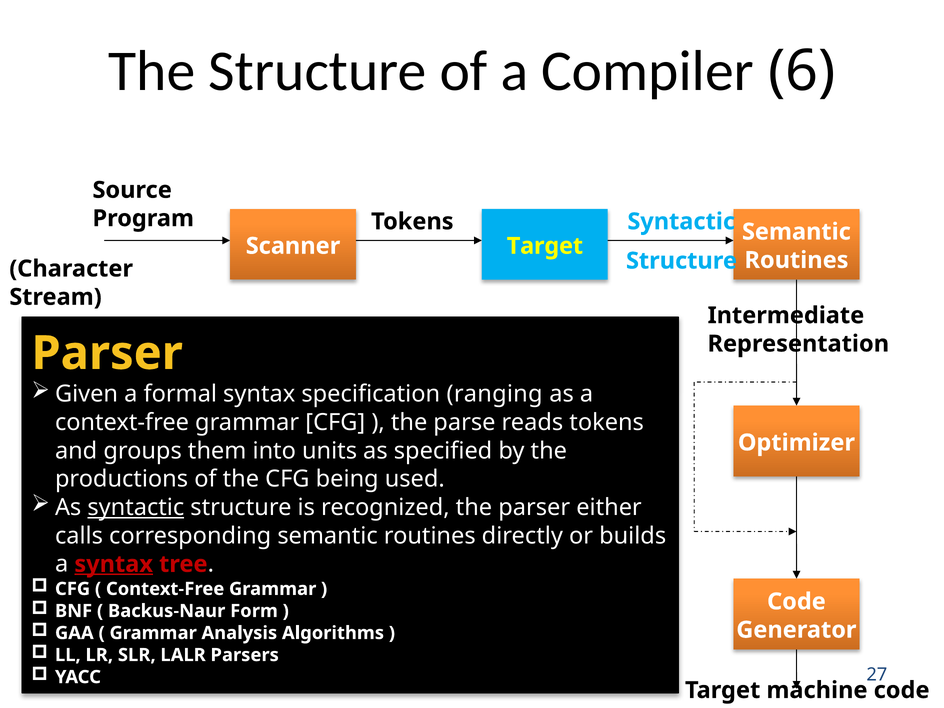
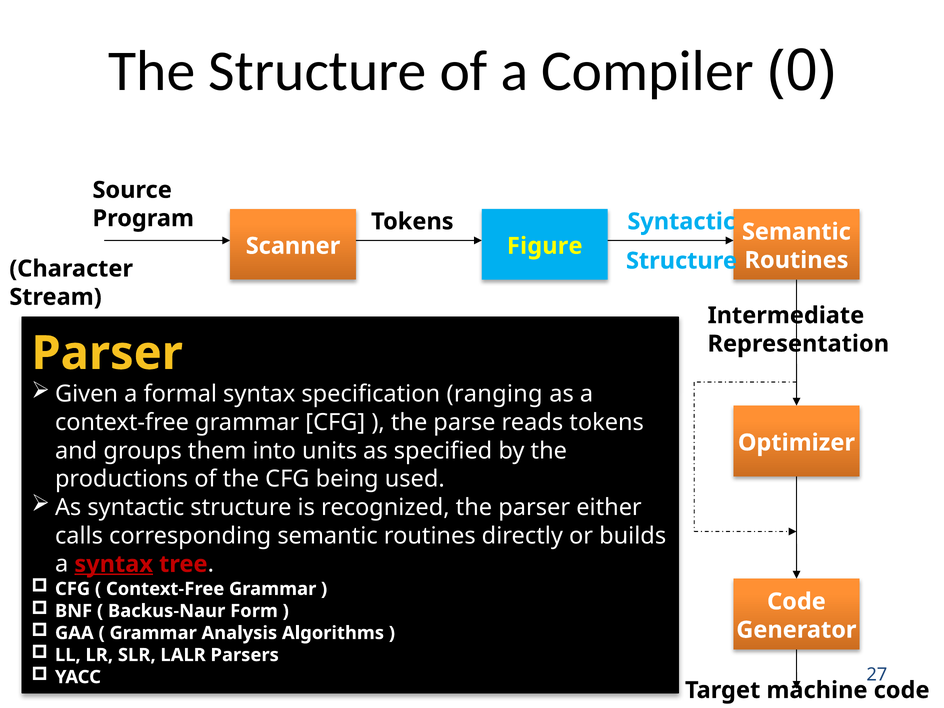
6: 6 -> 0
Scanner Target: Target -> Figure
syntactic at (136, 507) underline: present -> none
